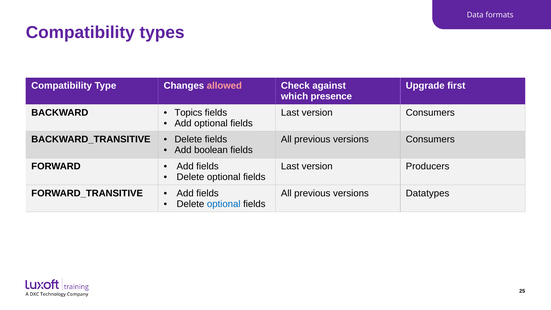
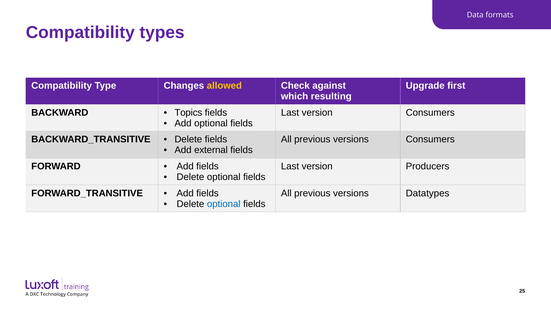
allowed colour: pink -> yellow
presence: presence -> resulting
boolean: boolean -> external
